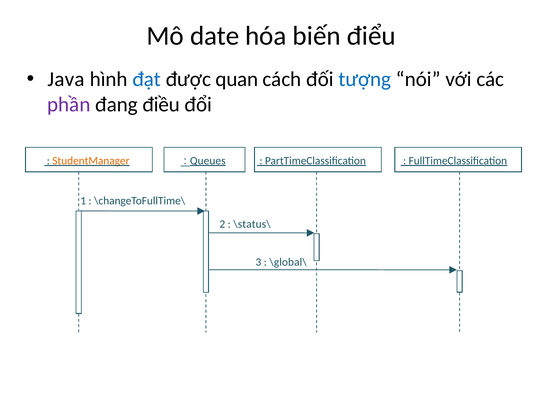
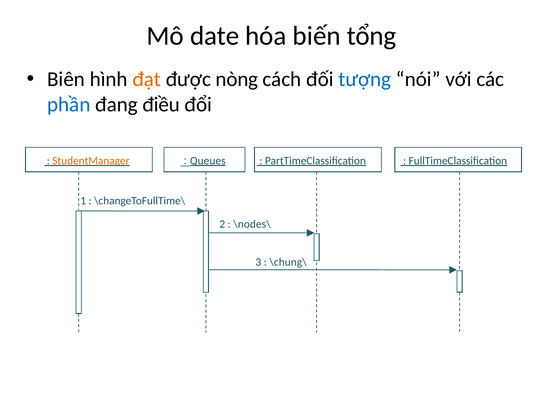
điểu: điểu -> tổng
Java: Java -> Biên
đạt colour: blue -> orange
quan: quan -> nòng
phần colour: purple -> blue
\status\: \status\ -> \nodes\
\global\: \global\ -> \chung\
